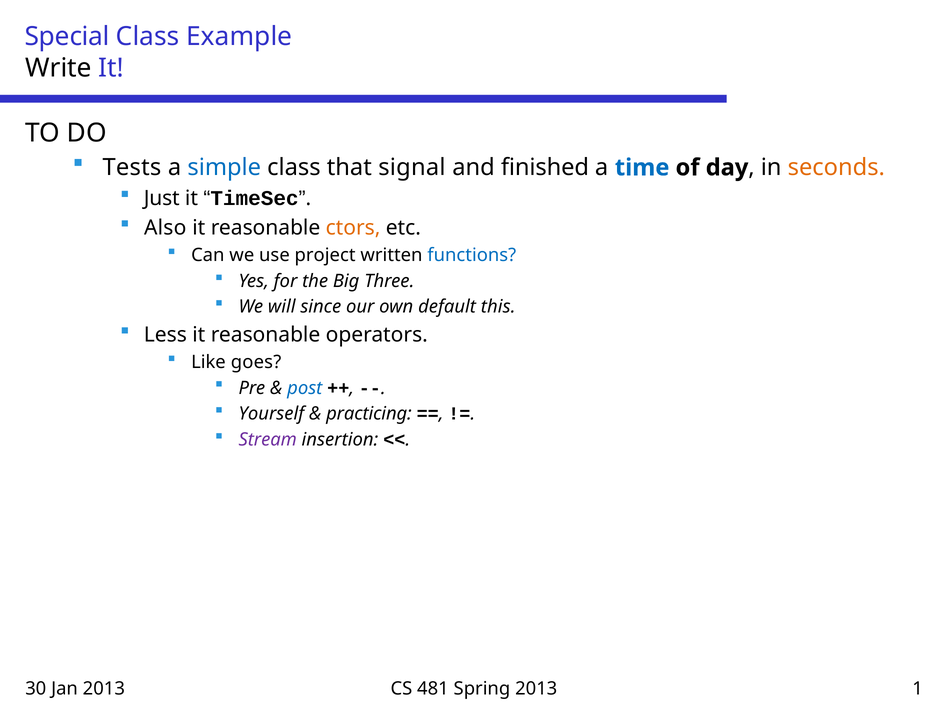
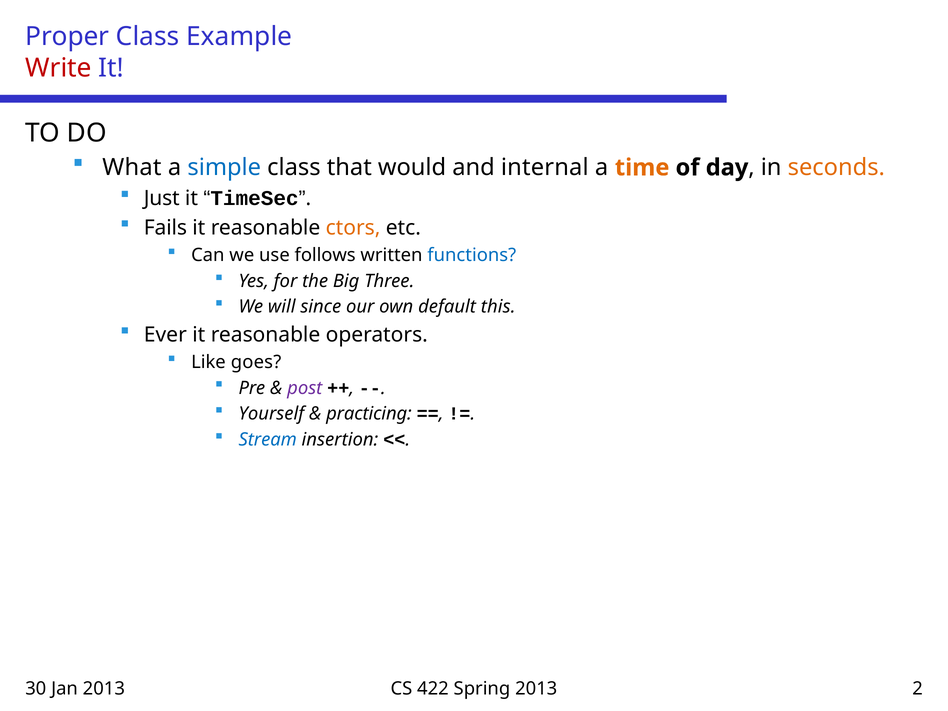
Special: Special -> Proper
Write colour: black -> red
Tests: Tests -> What
signal: signal -> would
finished: finished -> internal
time colour: blue -> orange
Also: Also -> Fails
project: project -> follows
Less: Less -> Ever
post colour: blue -> purple
Stream colour: purple -> blue
481: 481 -> 422
1: 1 -> 2
